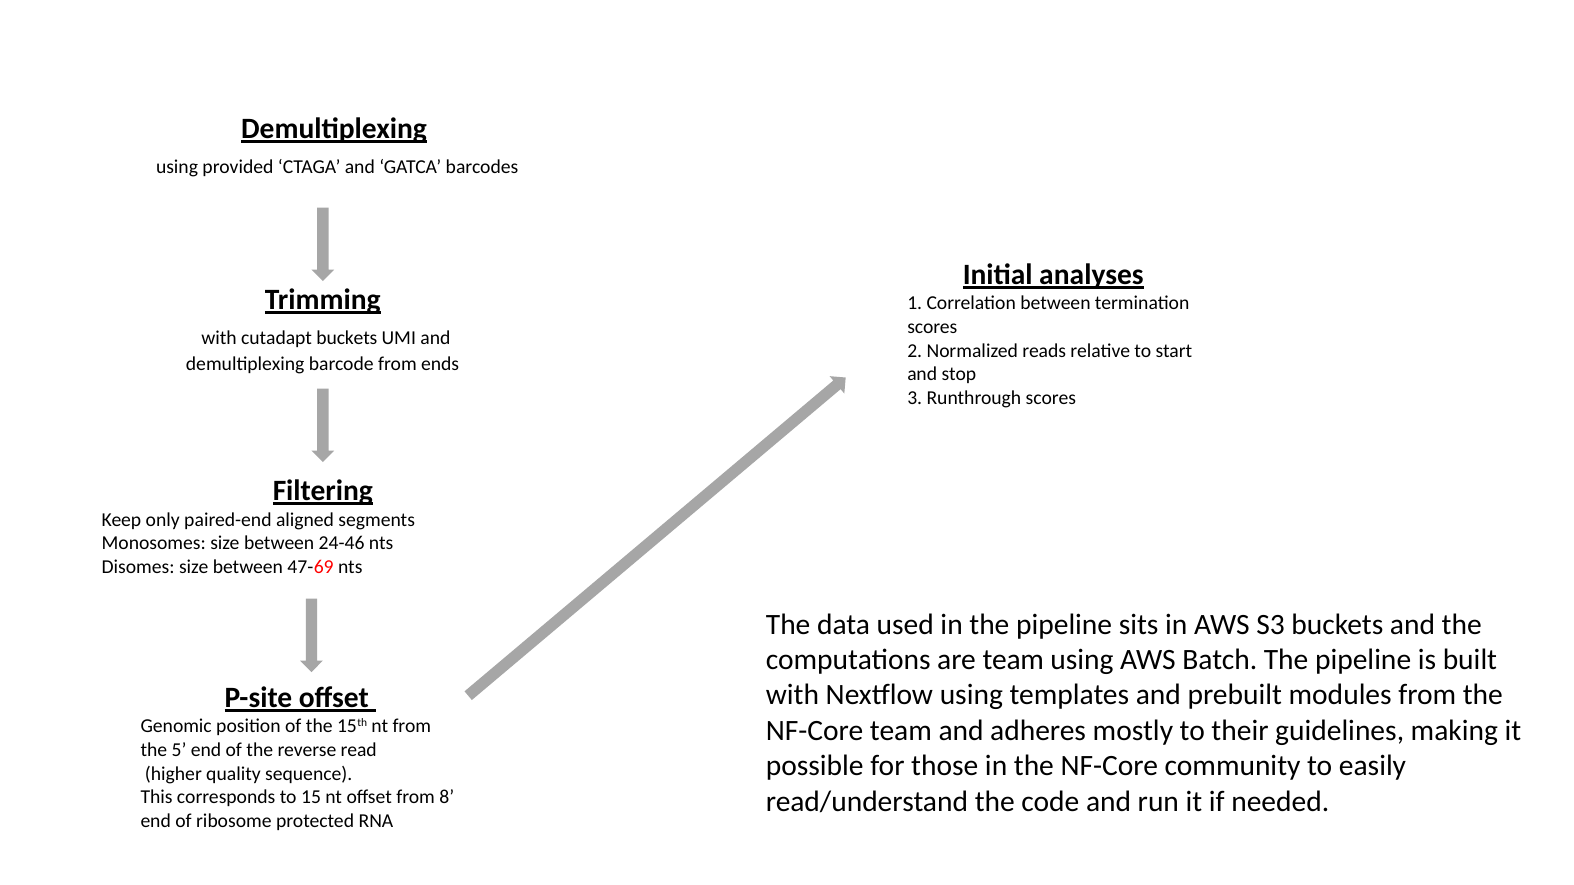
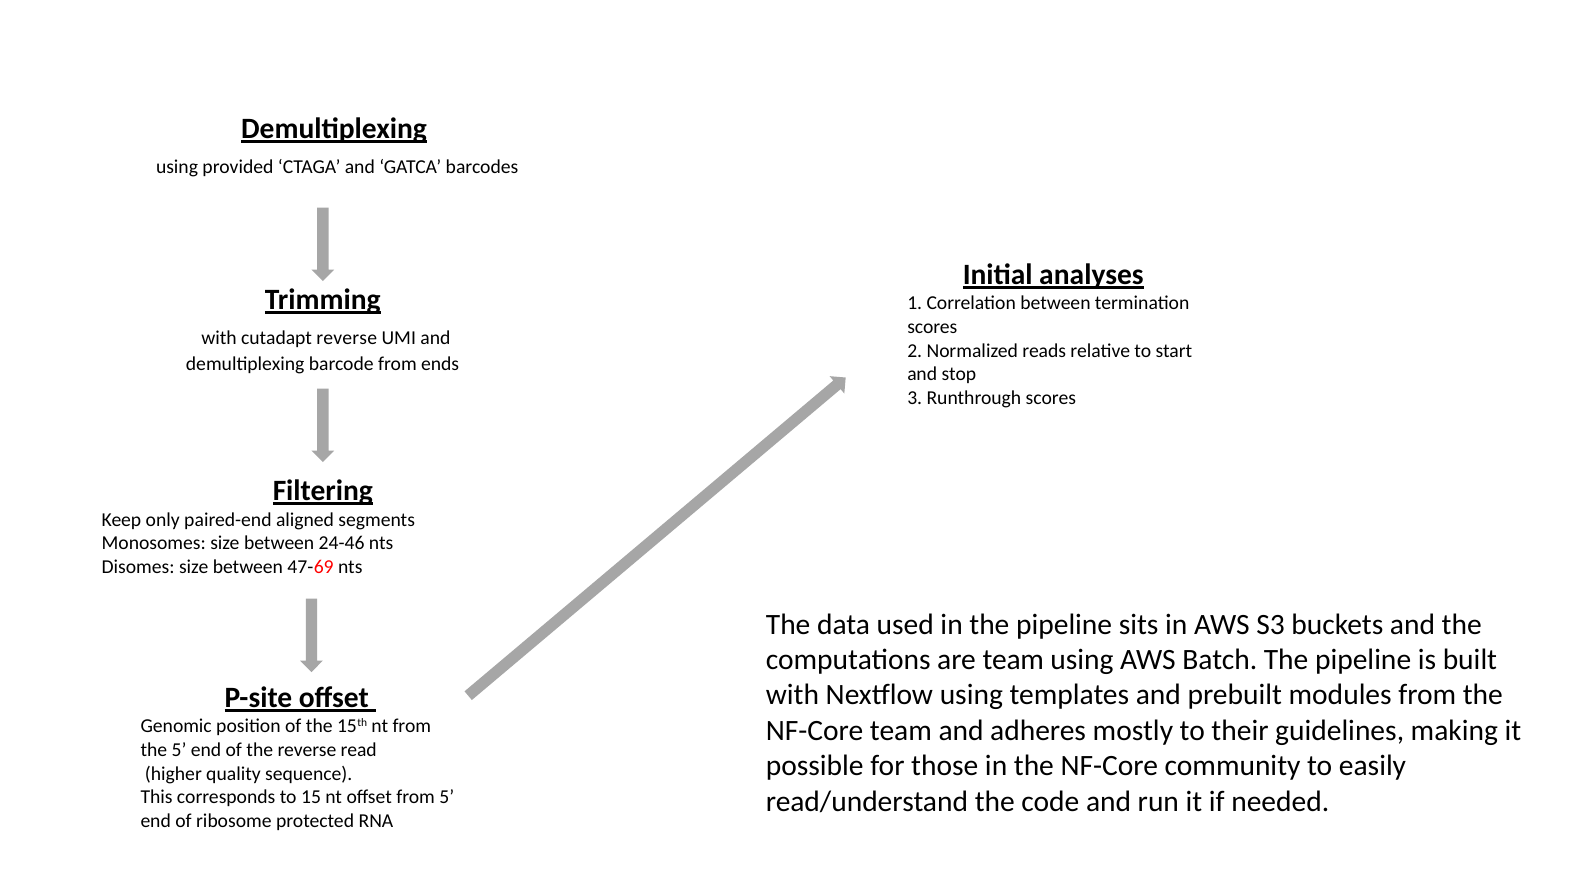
cutadapt buckets: buckets -> reverse
from 8: 8 -> 5
